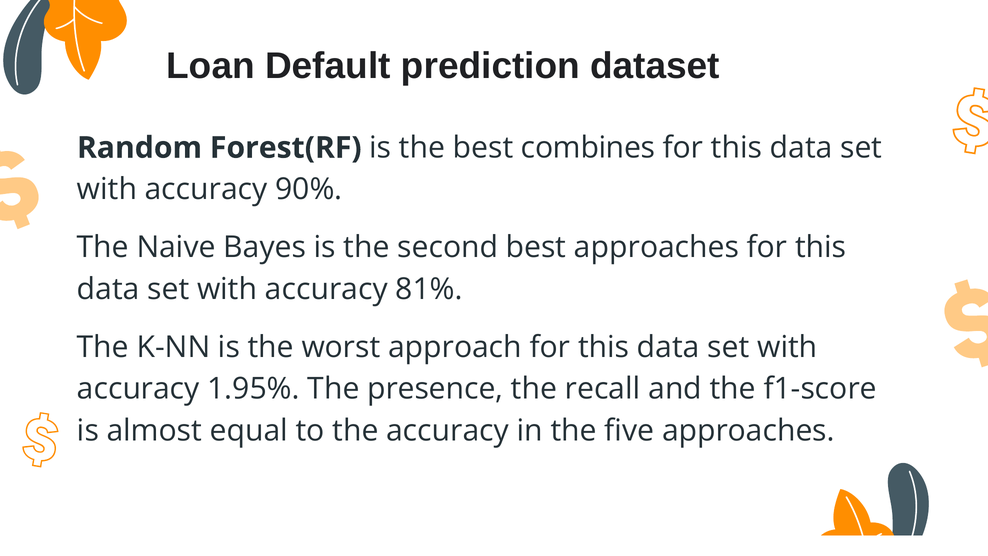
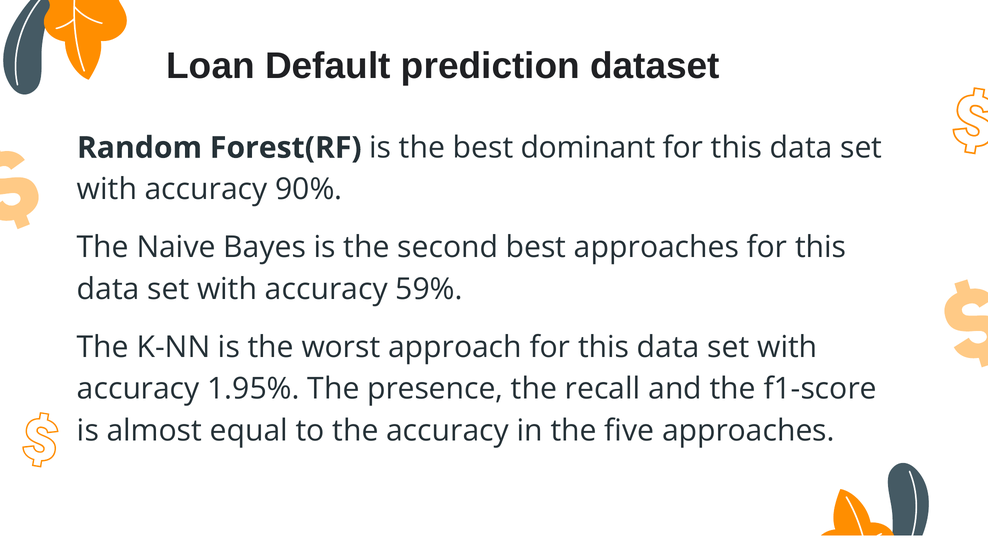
combines: combines -> dominant
81%: 81% -> 59%
